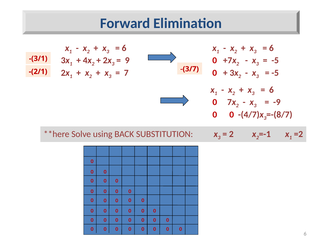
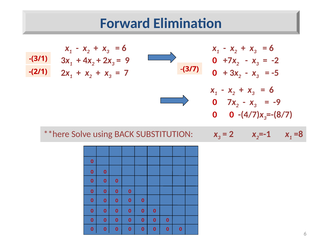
-5 at (275, 60): -5 -> -2
=2: =2 -> =8
